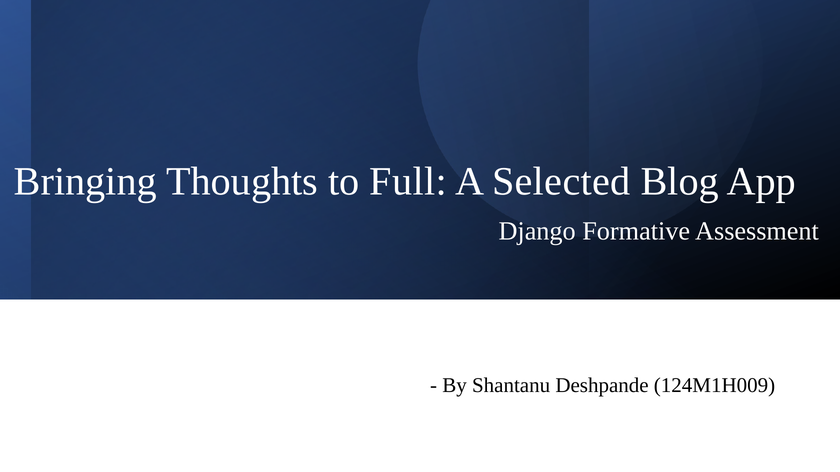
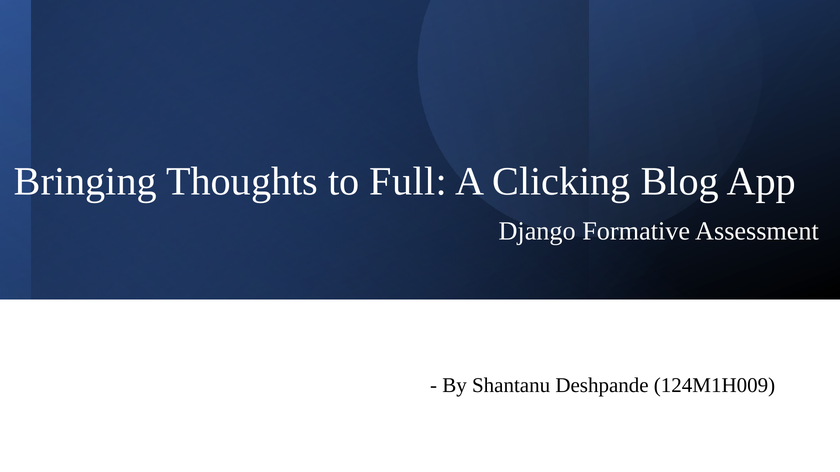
Selected: Selected -> Clicking
